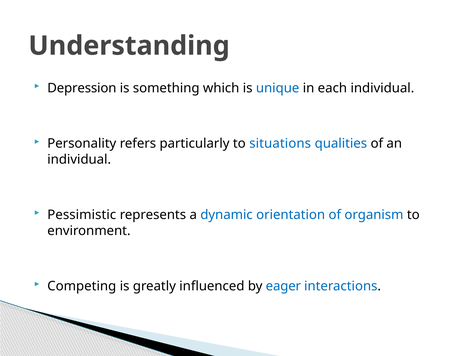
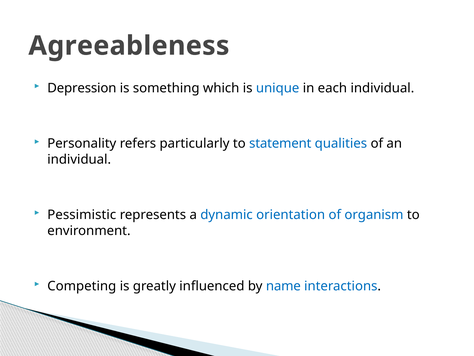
Understanding: Understanding -> Agreeableness
situations: situations -> statement
eager: eager -> name
